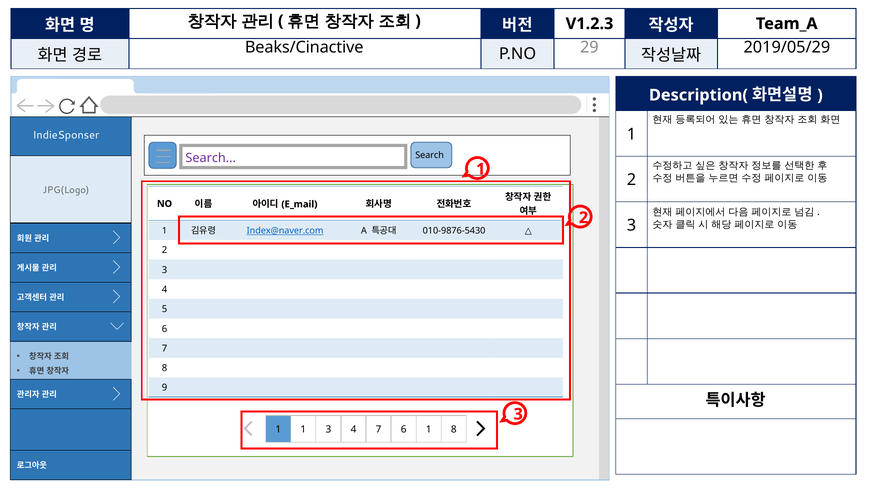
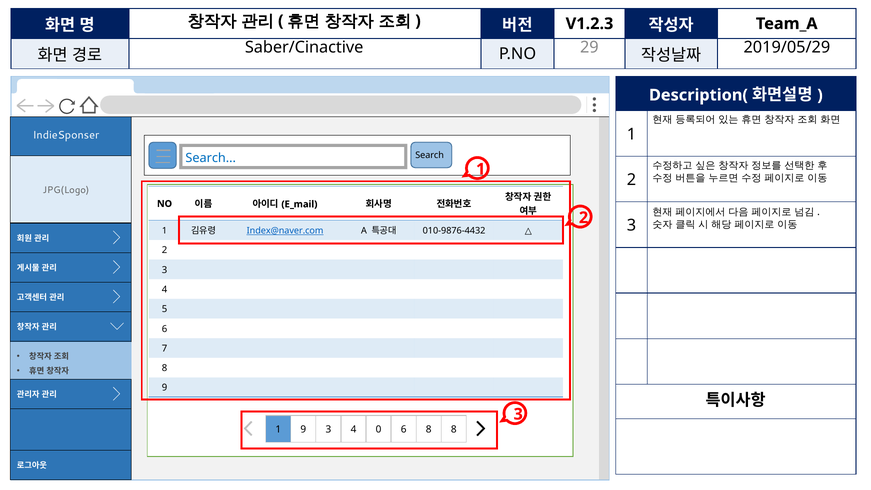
Beaks/Cinactive: Beaks/Cinactive -> Saber/Cinactive
Search at (211, 158) colour: purple -> blue
010-9876-5430: 010-9876-5430 -> 010-9876-4432
1 1: 1 -> 9
4 7: 7 -> 0
6 1: 1 -> 8
